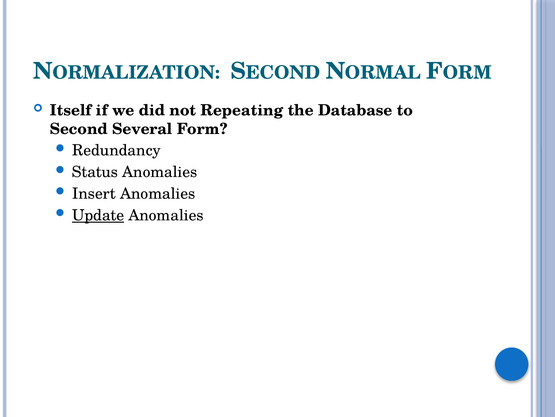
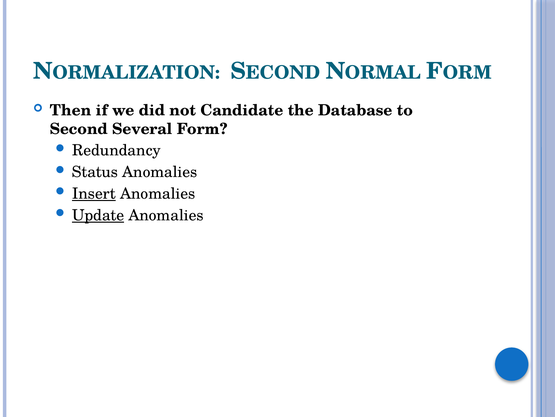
Itself: Itself -> Then
Repeating: Repeating -> Candidate
Insert underline: none -> present
